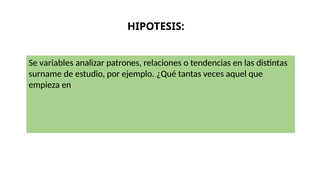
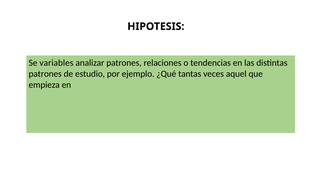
surname at (45, 74): surname -> patrones
